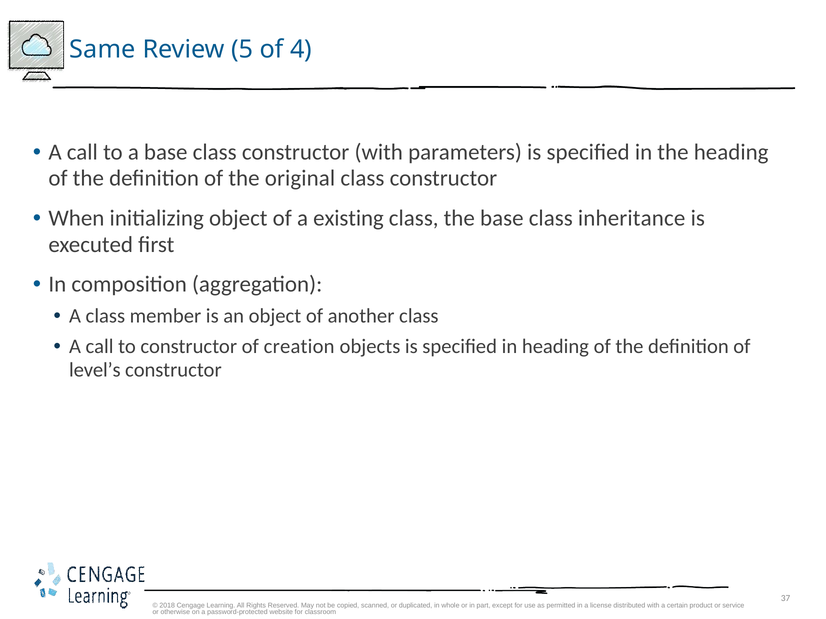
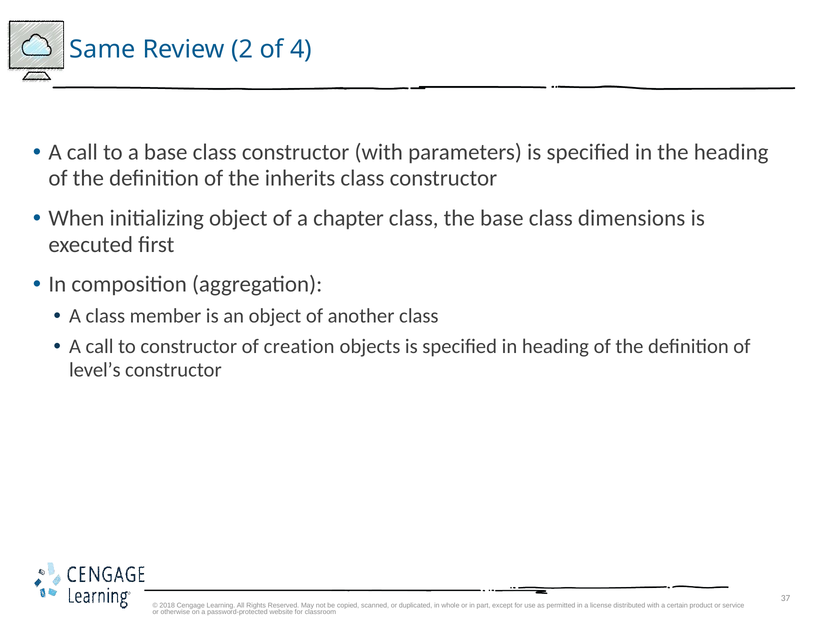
5: 5 -> 2
original: original -> inherits
existing: existing -> chapter
inheritance: inheritance -> dimensions
